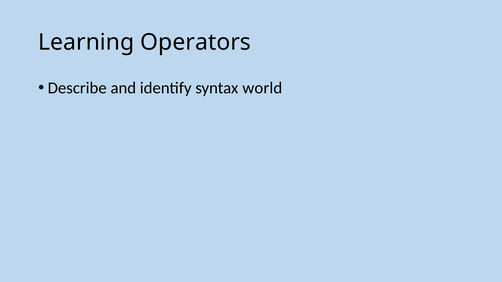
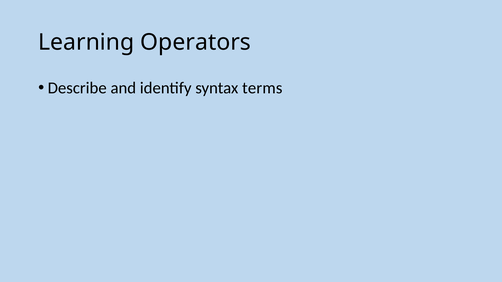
world: world -> terms
